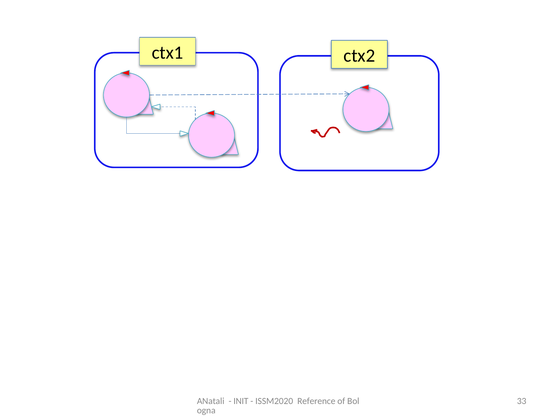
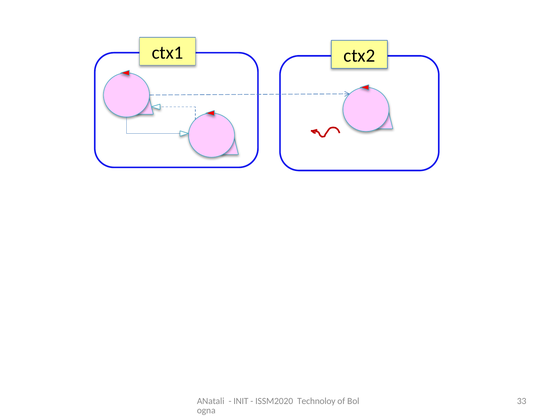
Reference: Reference -> Technoloy
